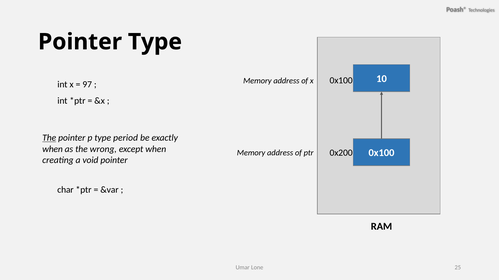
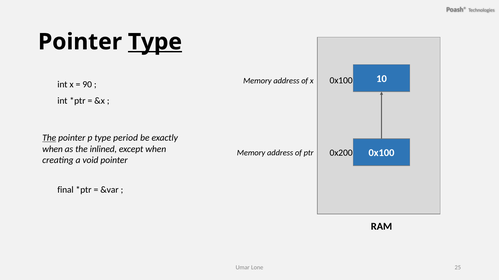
Type at (155, 42) underline: none -> present
97: 97 -> 90
wrong: wrong -> inlined
char: char -> final
